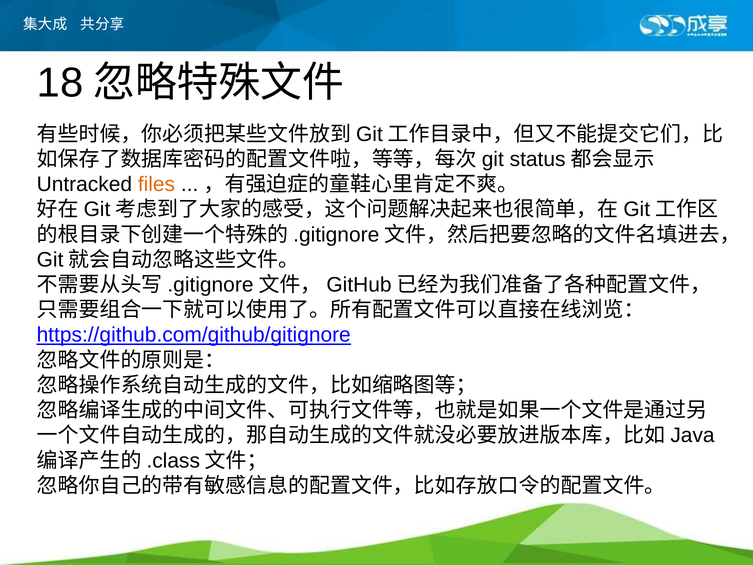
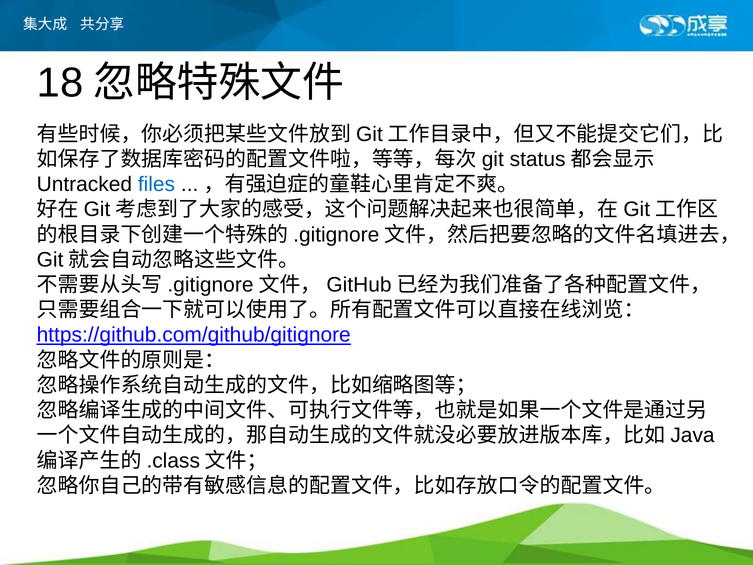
files colour: orange -> blue
